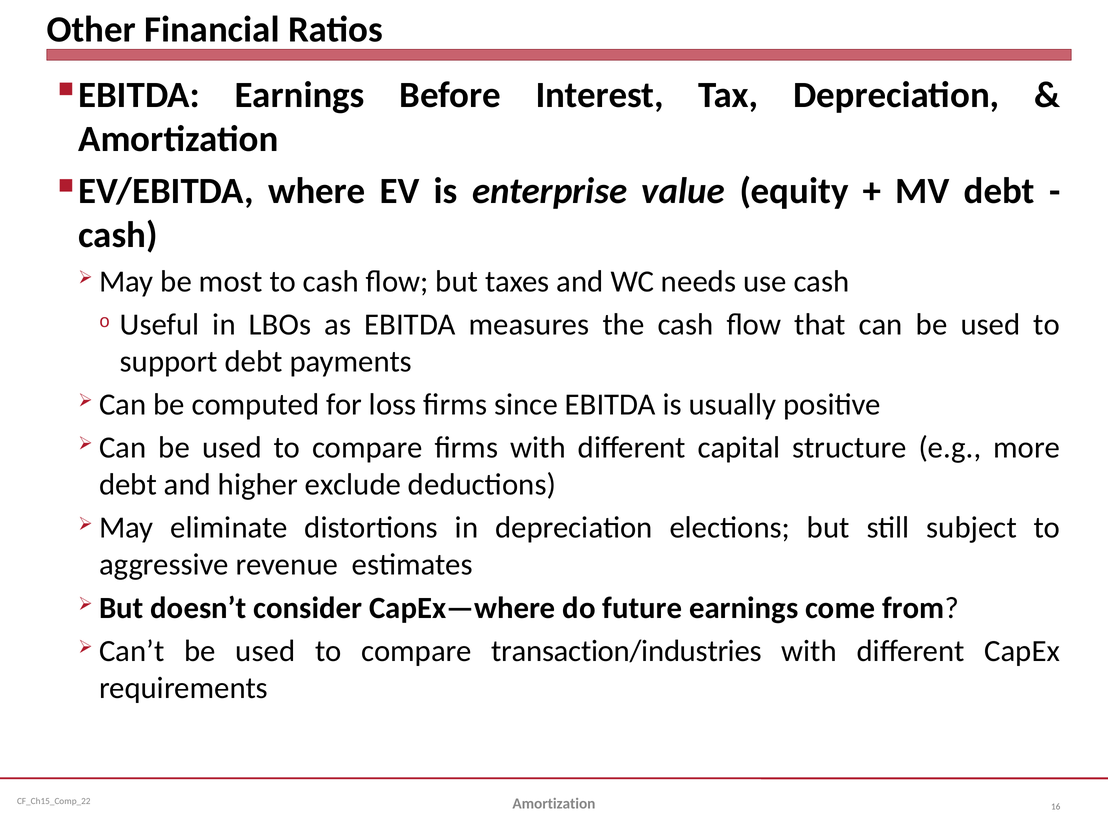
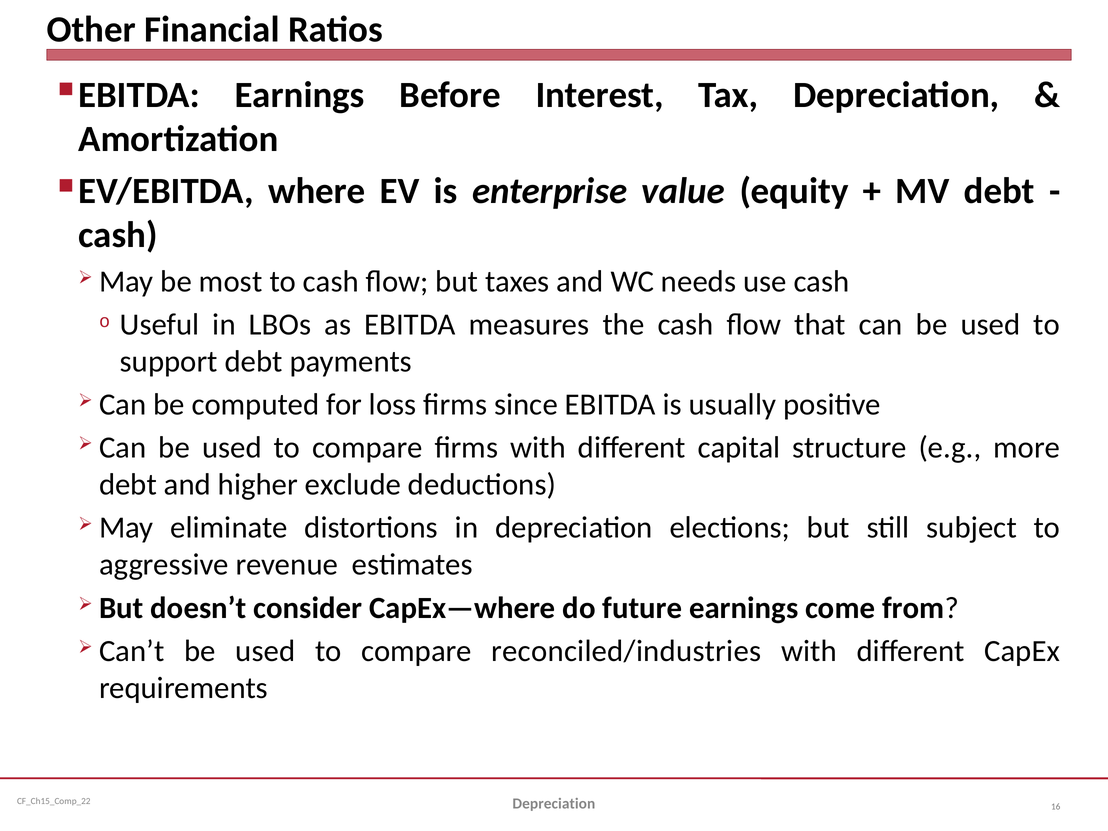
transaction/industries: transaction/industries -> reconciled/industries
Amortization at (554, 804): Amortization -> Depreciation
